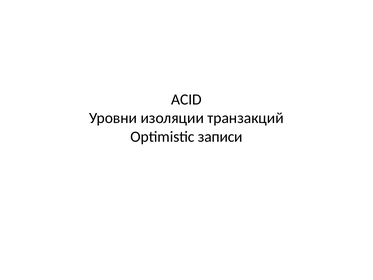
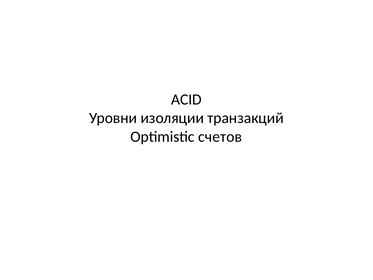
записи: записи -> счетов
